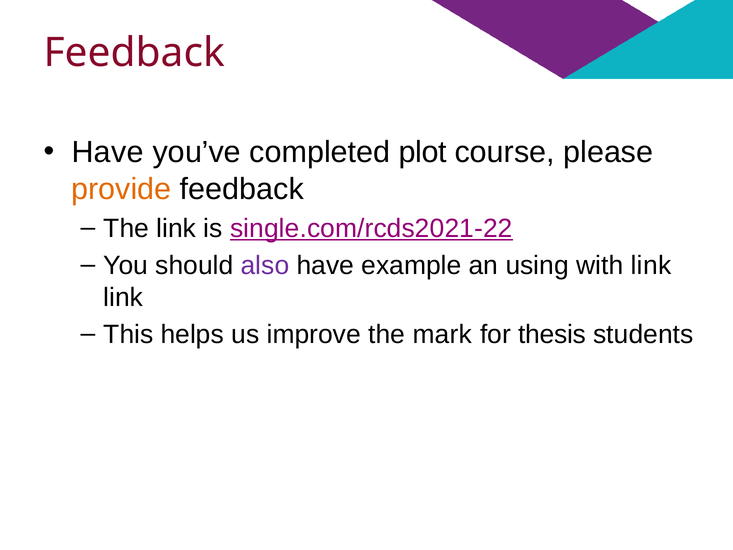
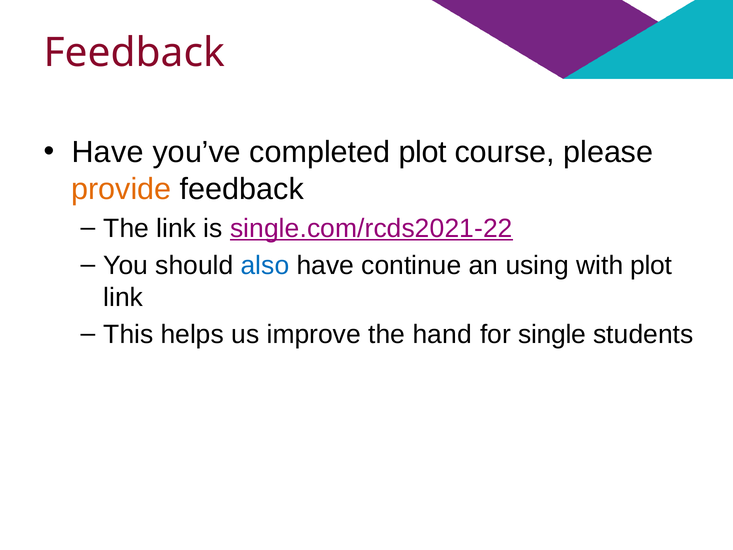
also colour: purple -> blue
example: example -> continue
with link: link -> plot
mark: mark -> hand
thesis: thesis -> single
